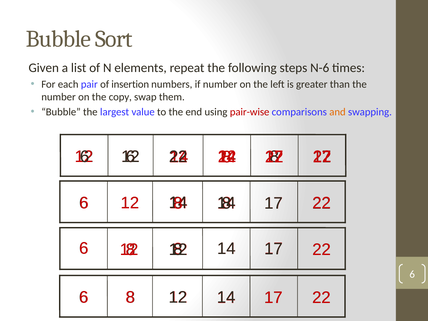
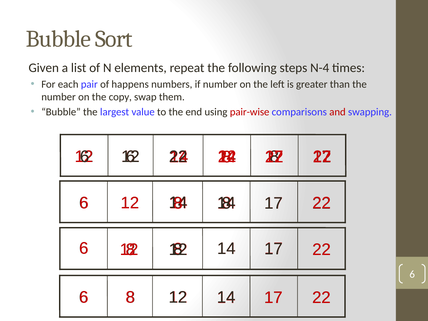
N-6: N-6 -> N-4
insertion: insertion -> happens
and colour: orange -> red
